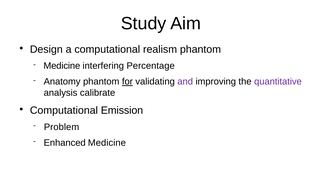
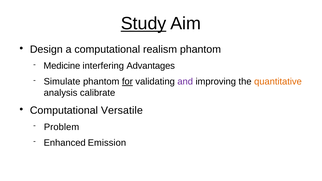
Study underline: none -> present
Percentage: Percentage -> Advantages
Anatomy: Anatomy -> Simulate
quantitative colour: purple -> orange
Emission: Emission -> Versatile
Enhanced Medicine: Medicine -> Emission
